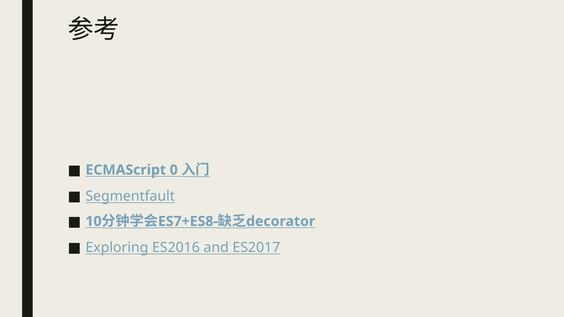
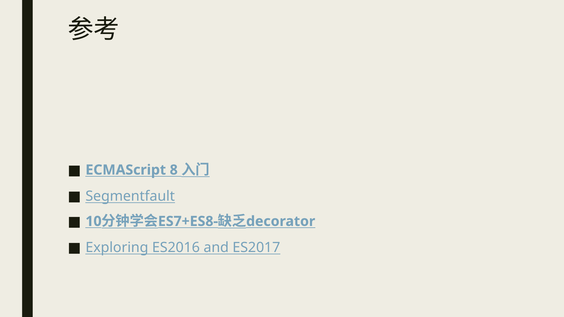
0: 0 -> 8
